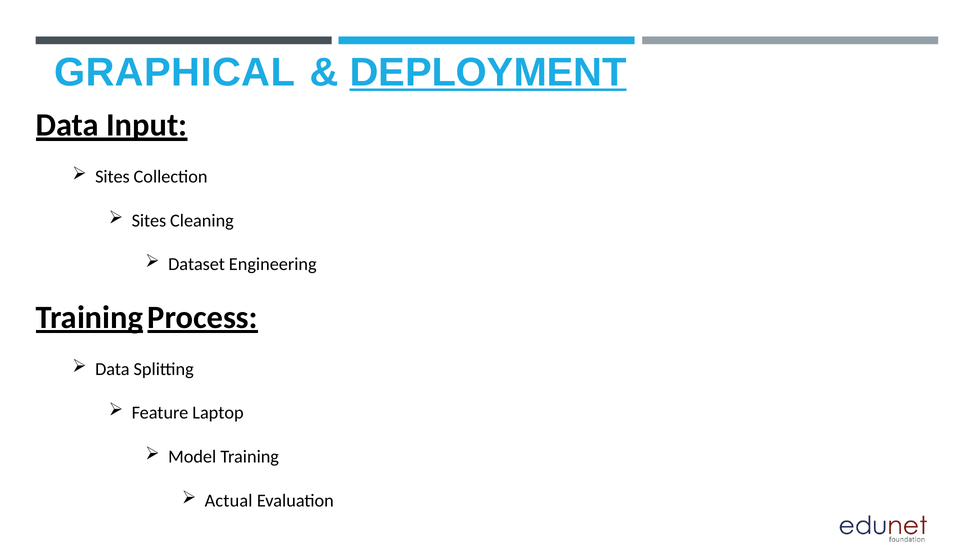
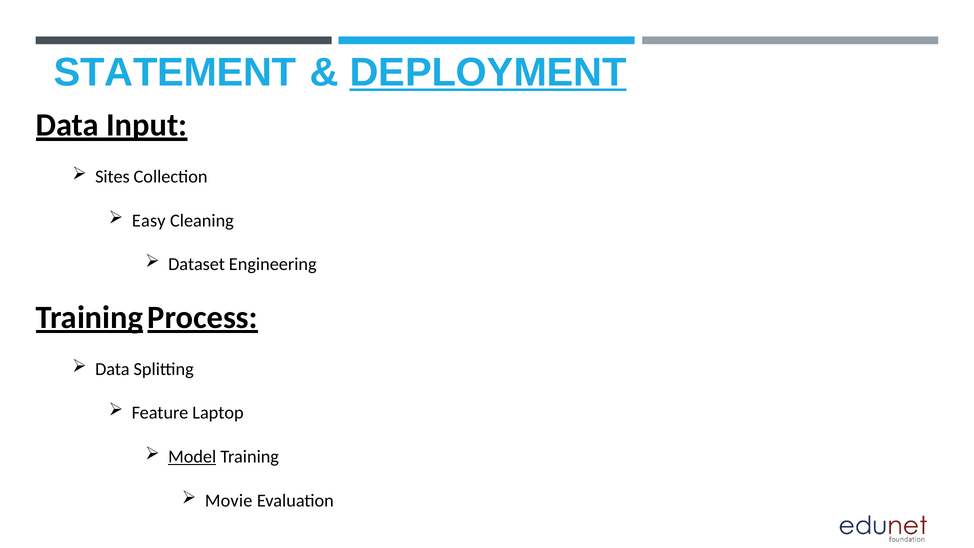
GRAPHICAL: GRAPHICAL -> STATEMENT
Sites at (149, 220): Sites -> Easy
Model underline: none -> present
Actual: Actual -> Movie
